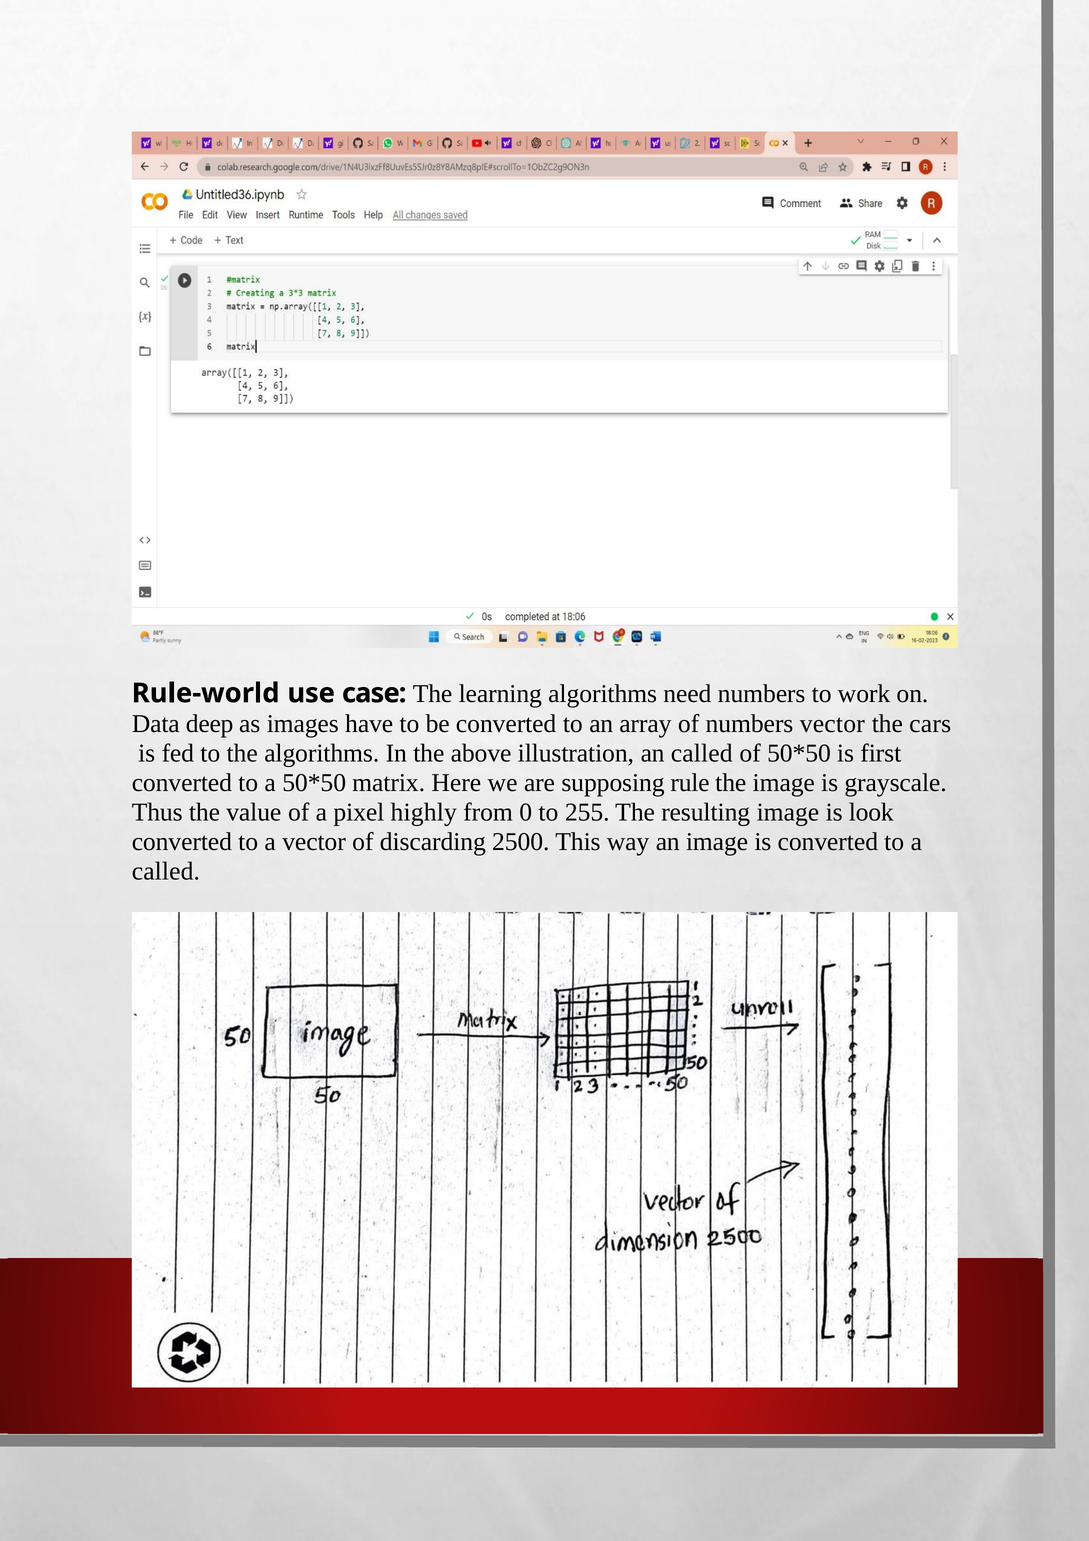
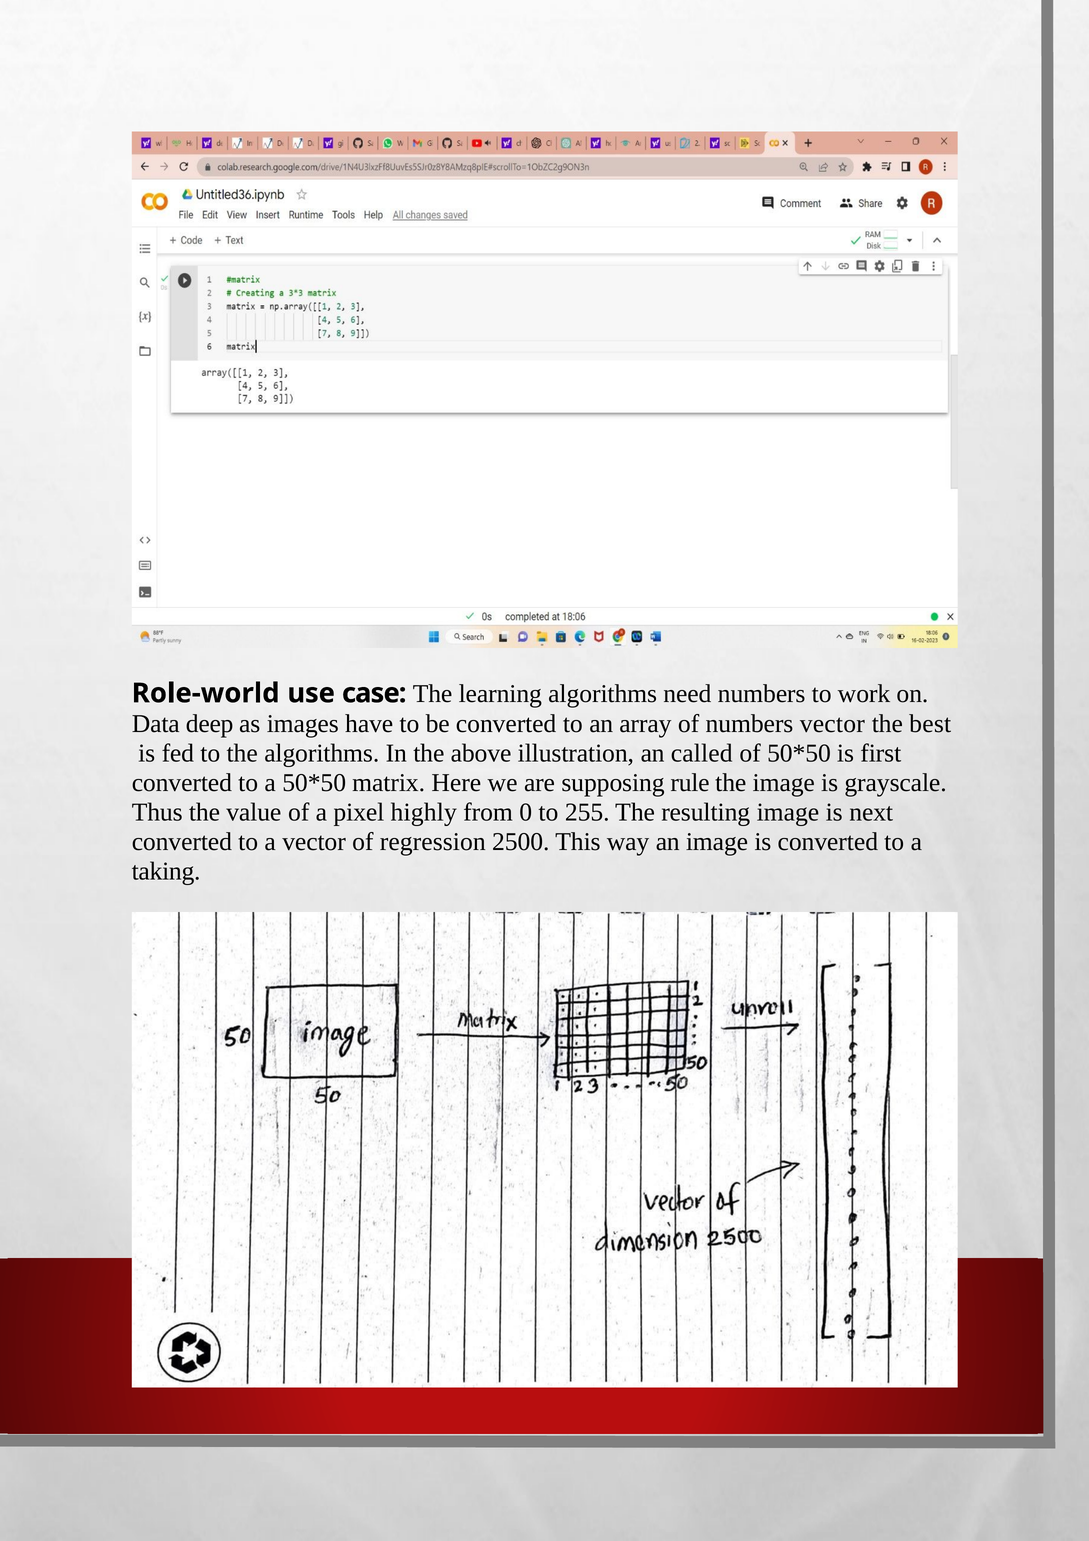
Rule-world: Rule-world -> Role-world
cars: cars -> best
look: look -> next
discarding: discarding -> regression
called at (166, 871): called -> taking
